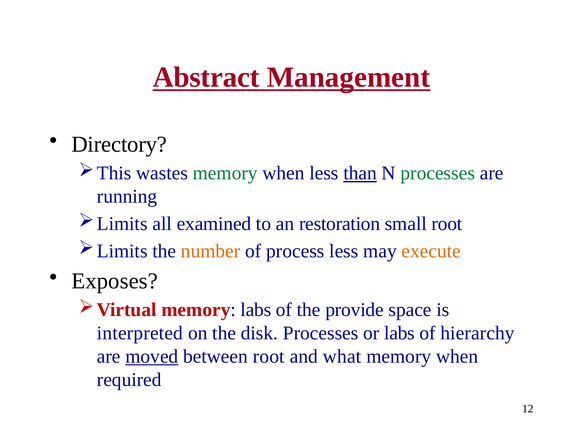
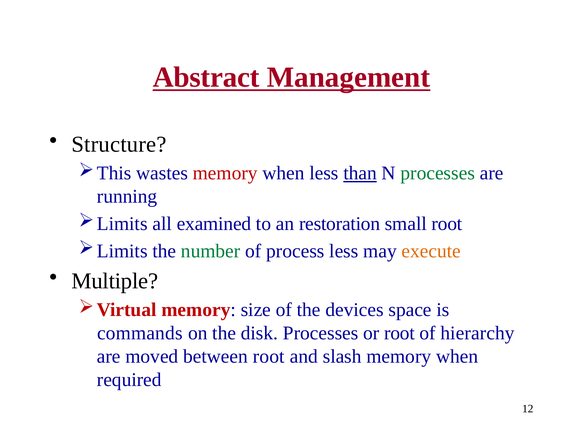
Directory: Directory -> Structure
memory at (225, 173) colour: green -> red
number colour: orange -> green
Exposes: Exposes -> Multiple
memory labs: labs -> size
provide: provide -> devices
interpreted: interpreted -> commands
or labs: labs -> root
moved underline: present -> none
what: what -> slash
